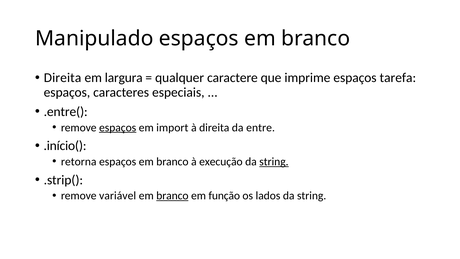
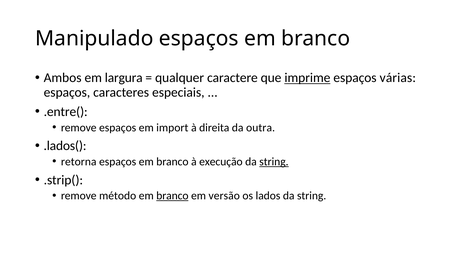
Direita at (63, 78): Direita -> Ambos
imprime underline: none -> present
tarefa: tarefa -> várias
espaços at (118, 127) underline: present -> none
entre: entre -> outra
.início(: .início( -> .lados(
variável: variável -> método
função: função -> versão
